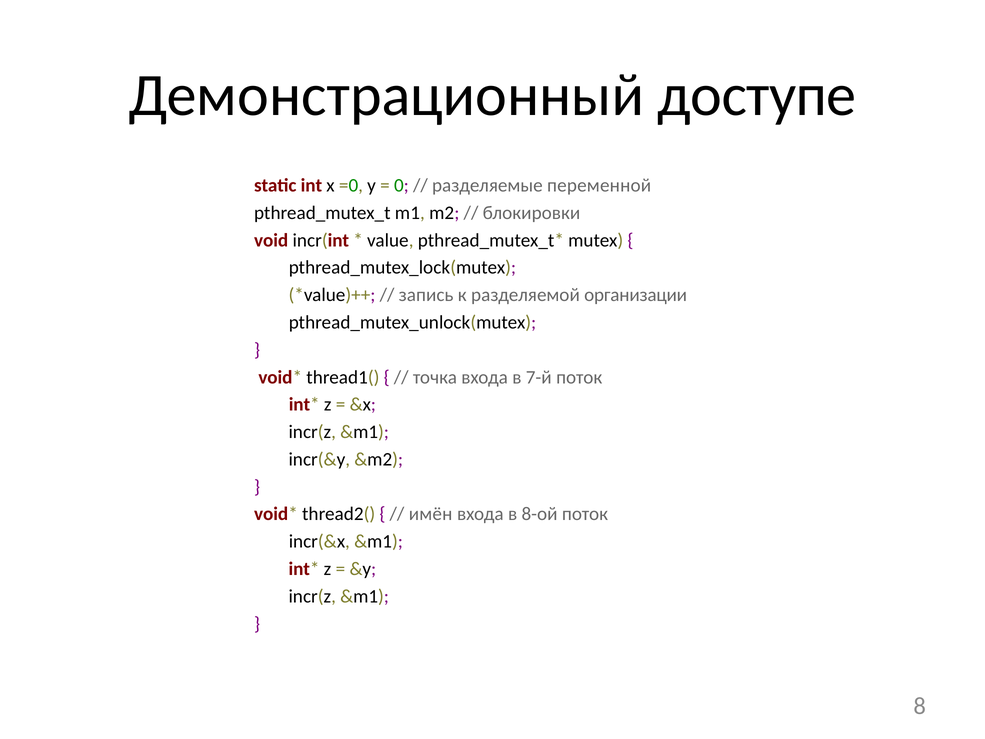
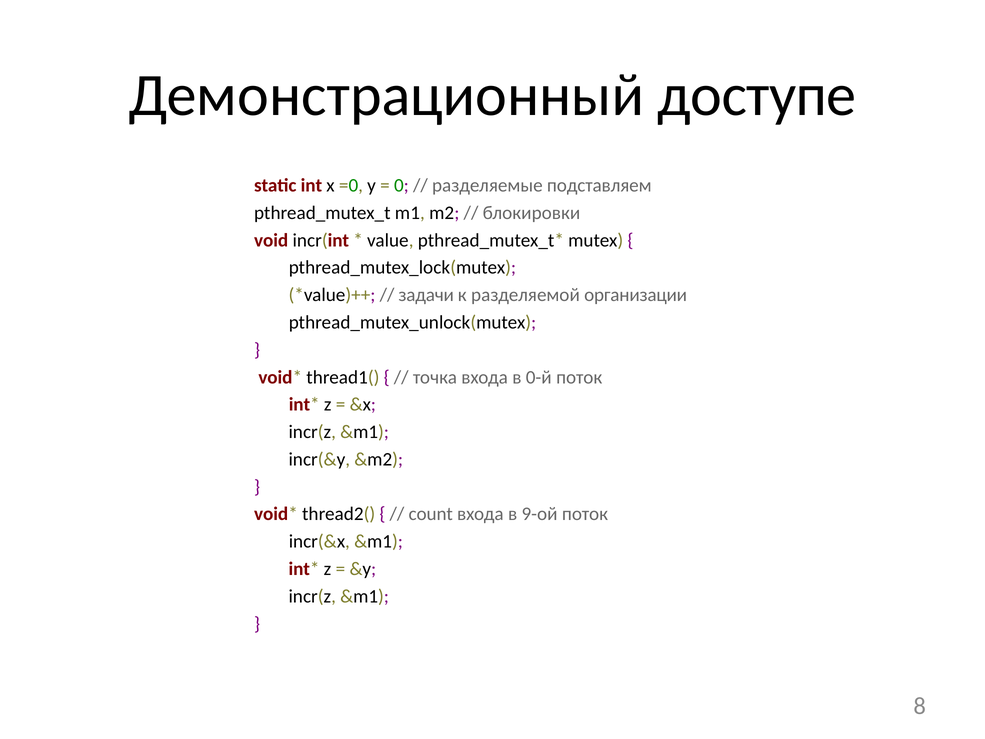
переменной: переменной -> подставляем
запись: запись -> задачи
7-й: 7-й -> 0-й
имён: имён -> count
8-ой: 8-ой -> 9-ой
